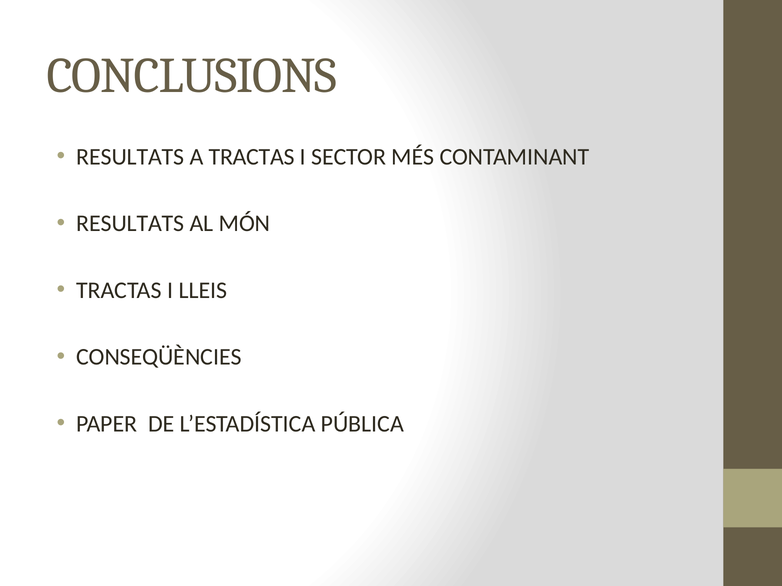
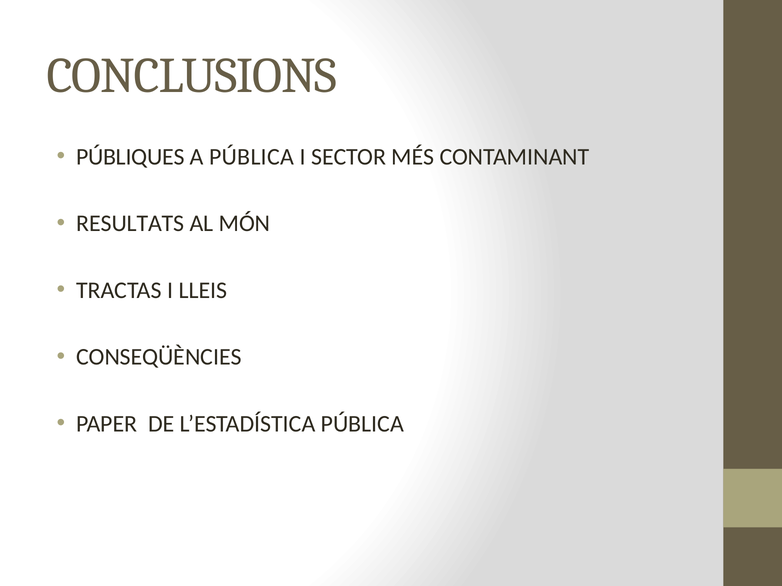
RESULTATS at (130, 157): RESULTATS -> PÚBLIQUES
A TRACTAS: TRACTAS -> PÚBLICA
